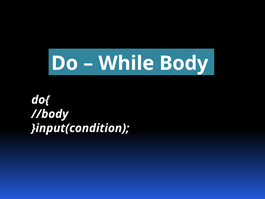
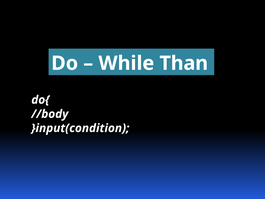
Body: Body -> Than
